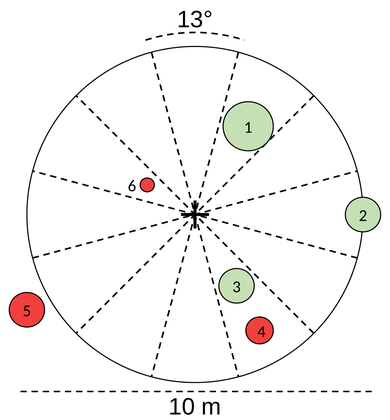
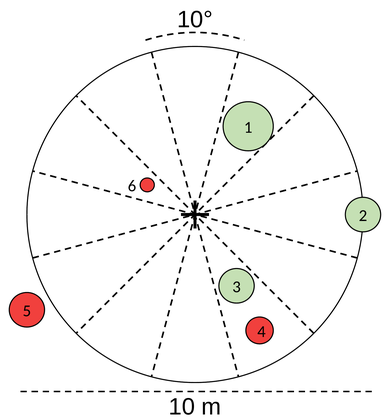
13°: 13° -> 10°
